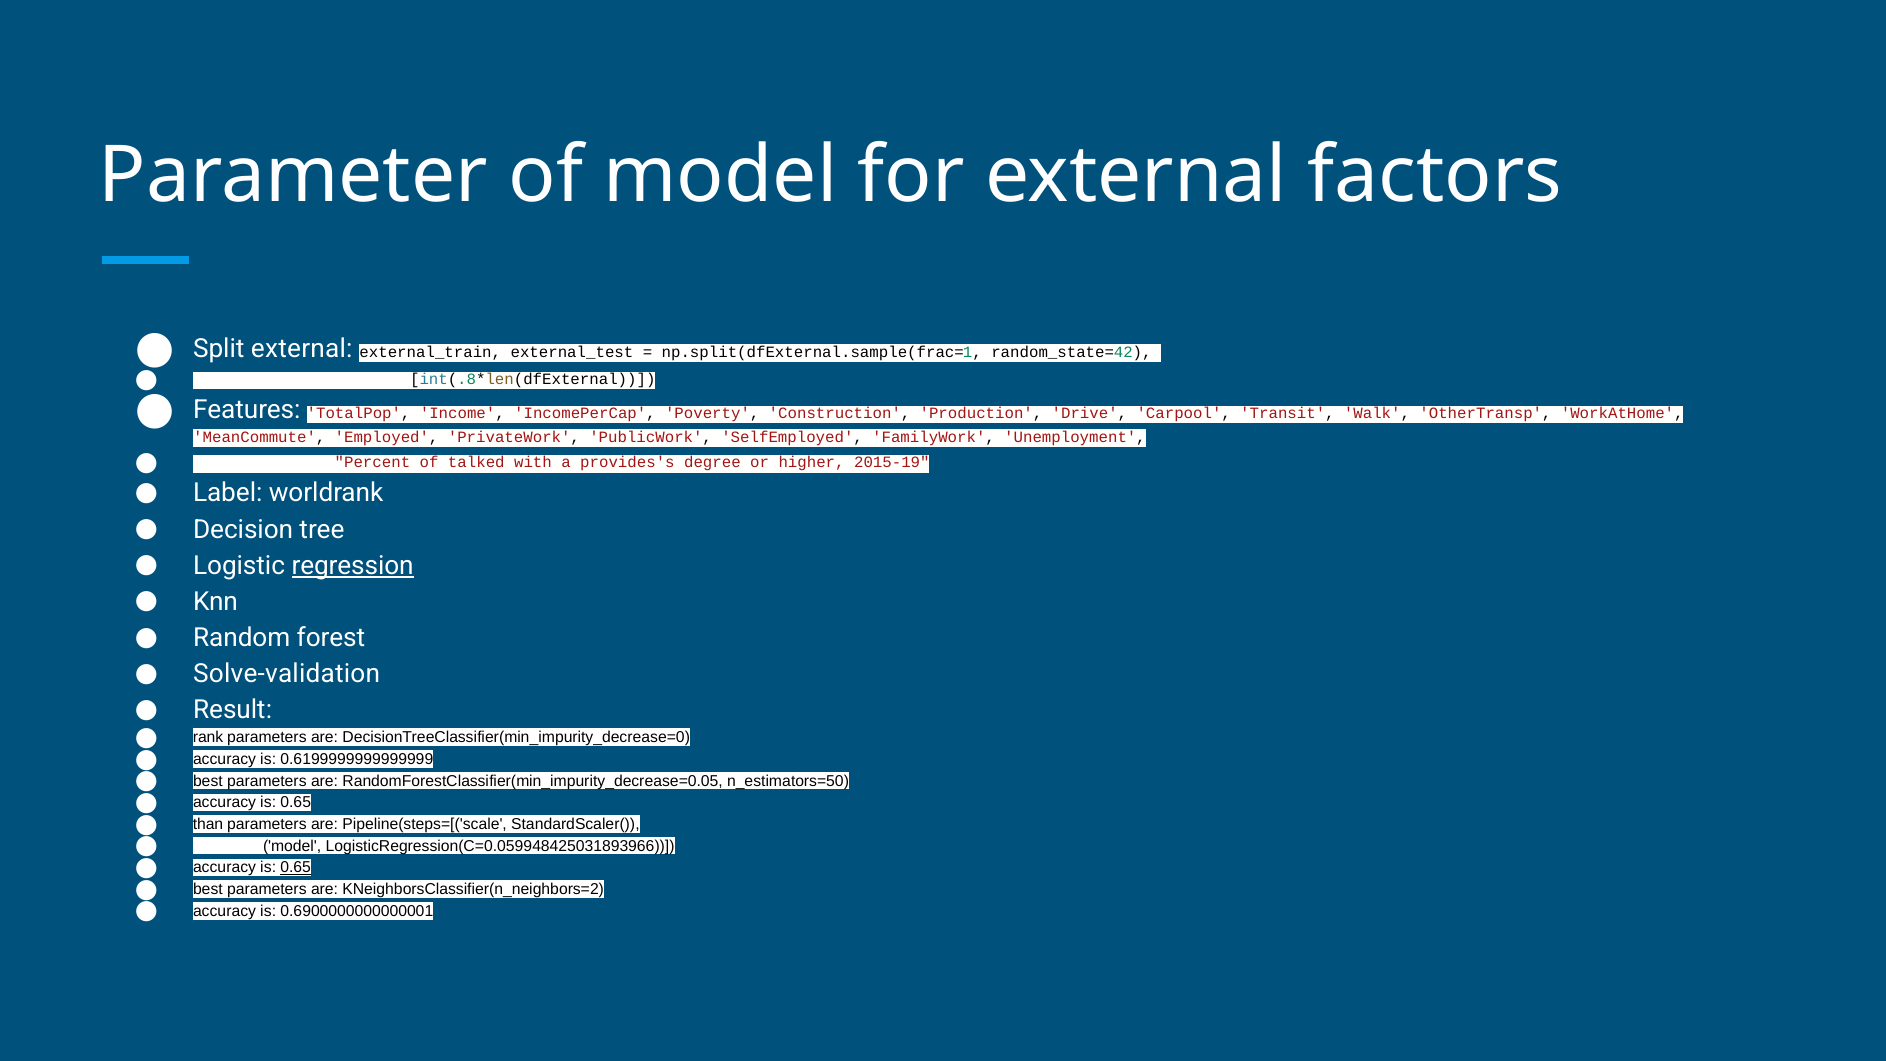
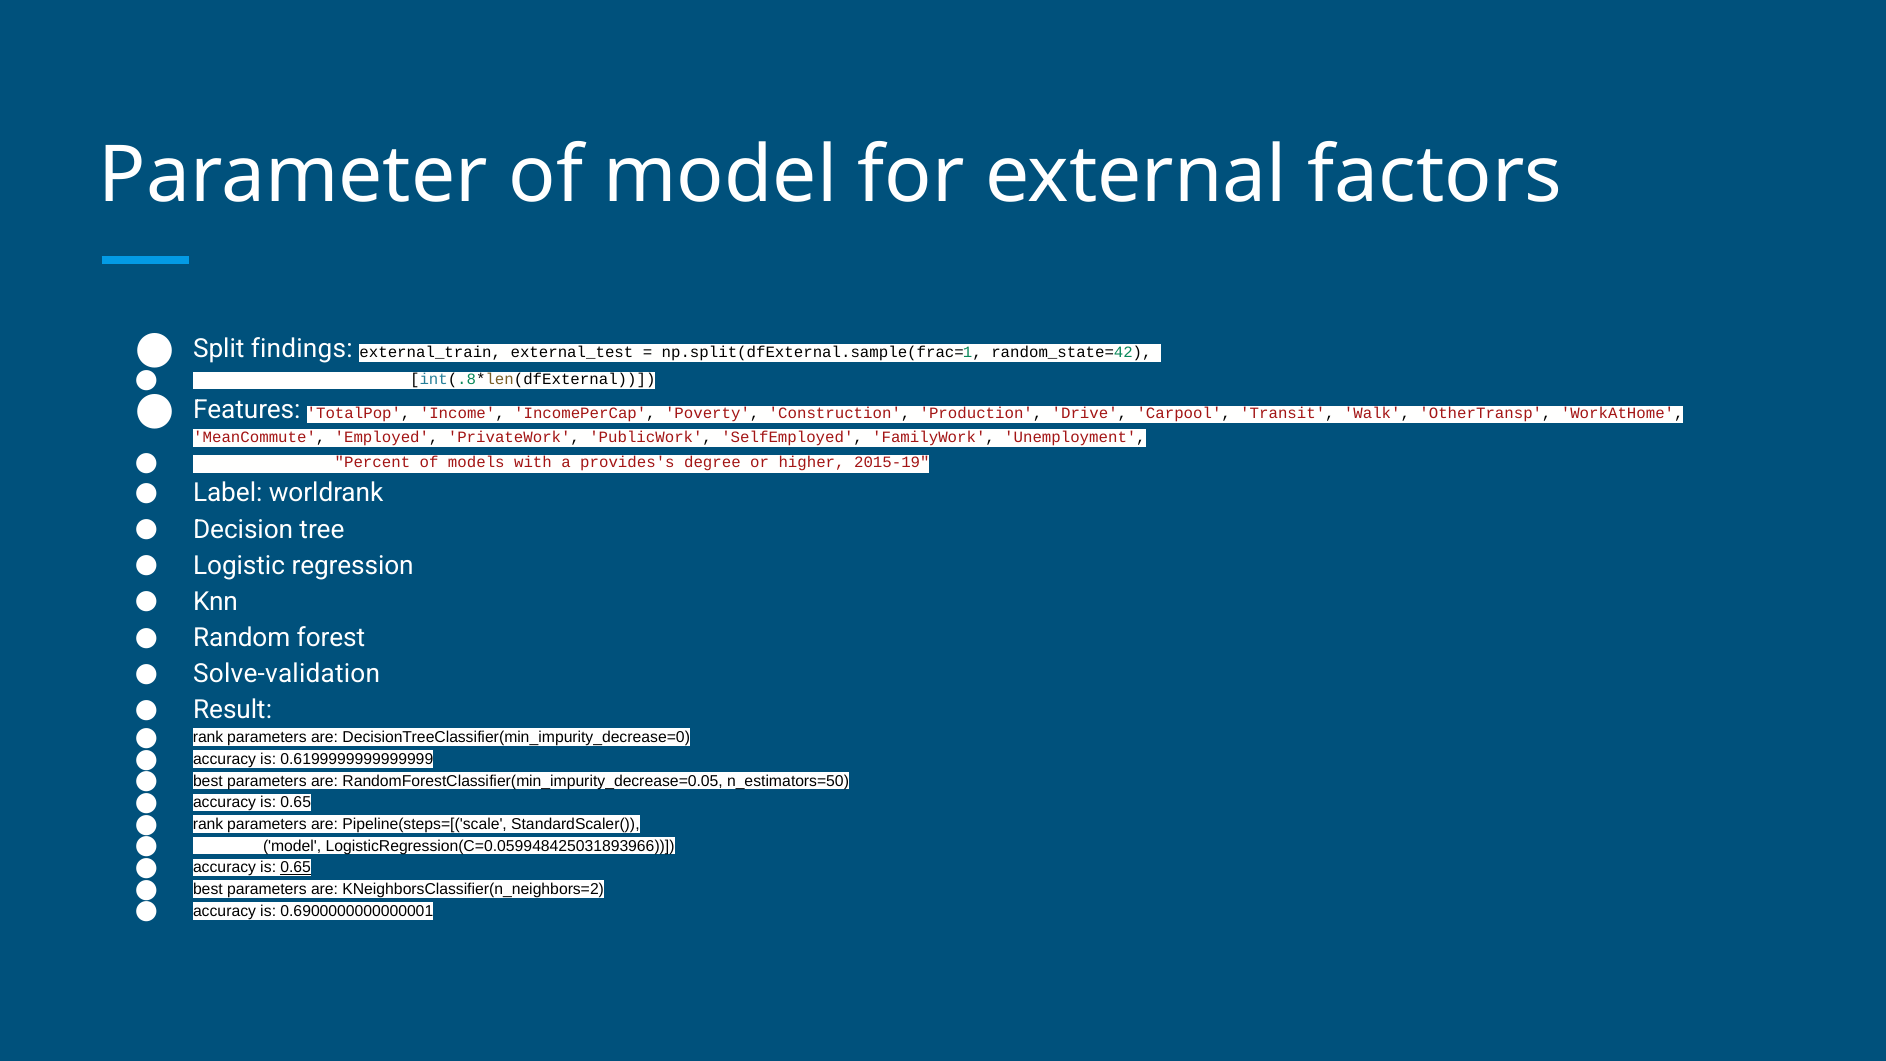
Split external: external -> findings
talked: talked -> models
regression underline: present -> none
than at (208, 824): than -> rank
